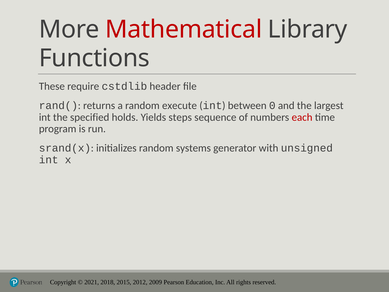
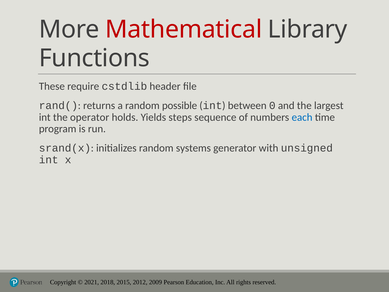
execute: execute -> possible
specified: specified -> operator
each colour: red -> blue
